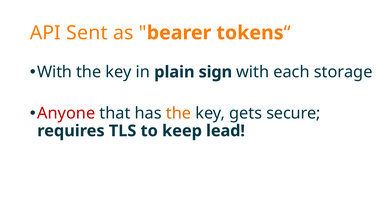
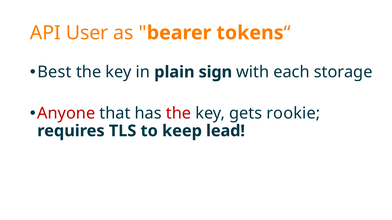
Sent: Sent -> User
With at (55, 72): With -> Best
the at (179, 114) colour: orange -> red
secure: secure -> rookie
